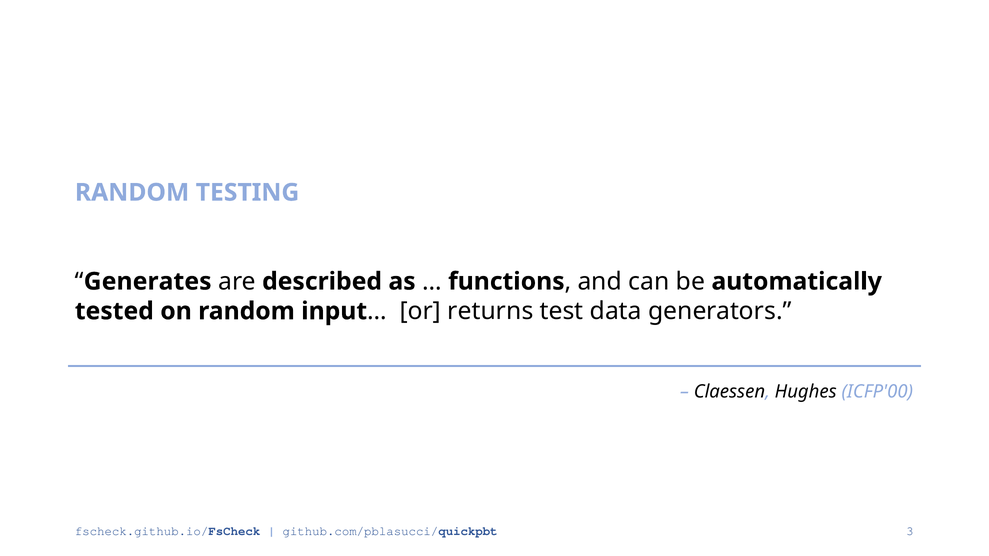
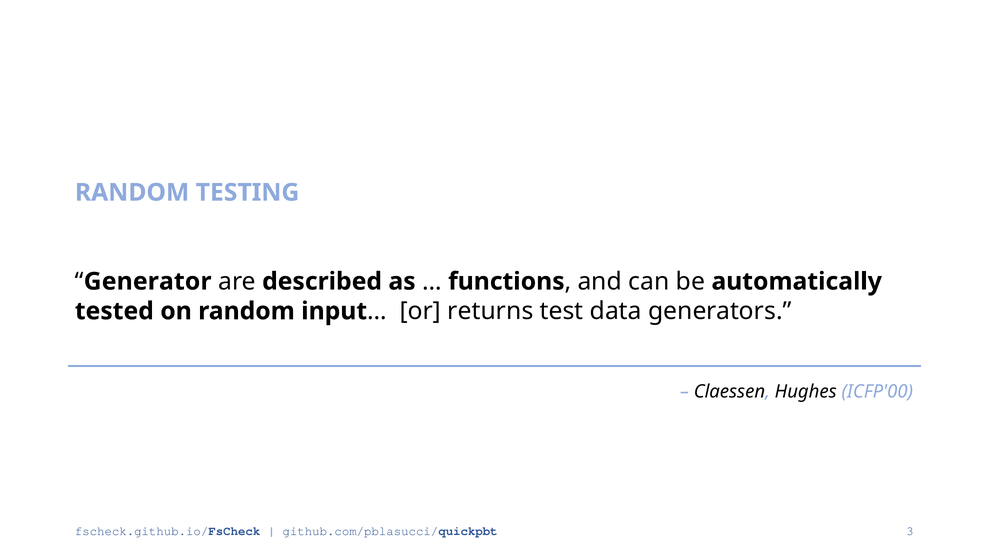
Generates: Generates -> Generator
